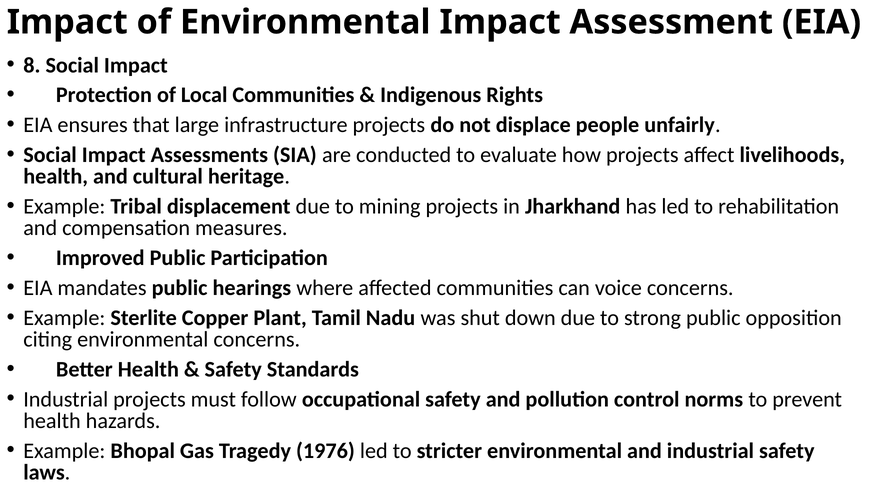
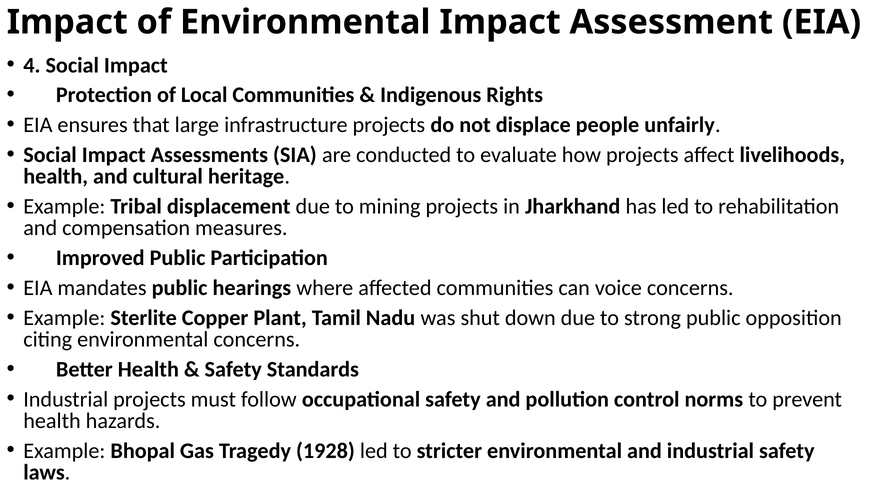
8: 8 -> 4
1976: 1976 -> 1928
